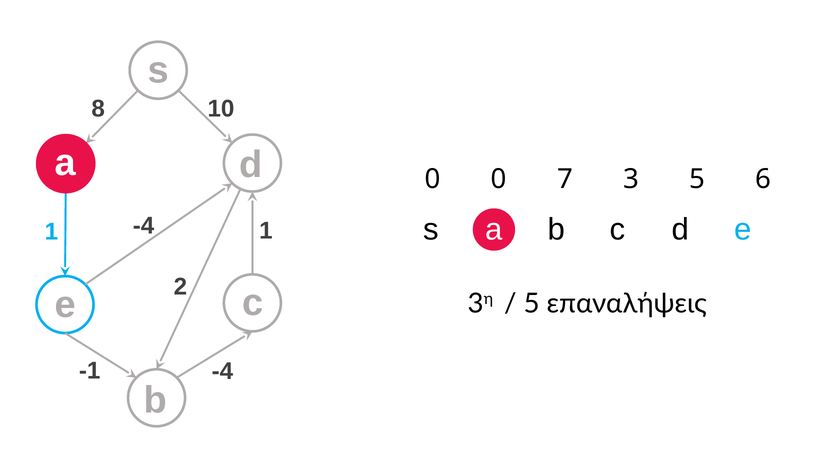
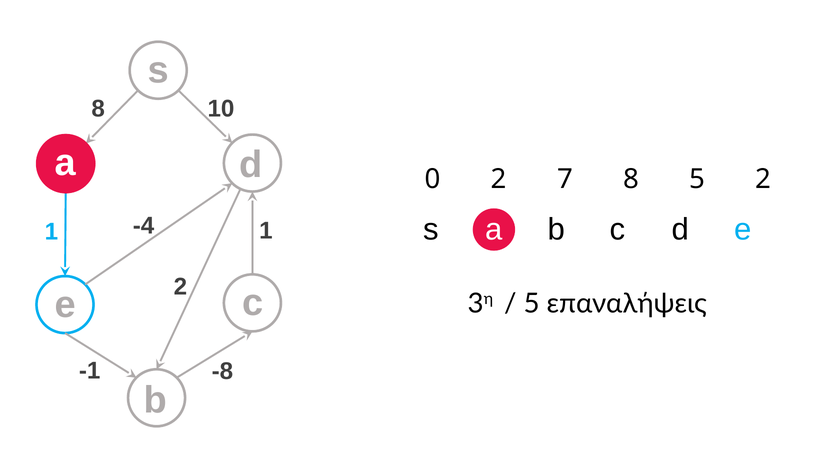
0 0: 0 -> 2
7 3: 3 -> 8
5 6: 6 -> 2
-1 -4: -4 -> -8
